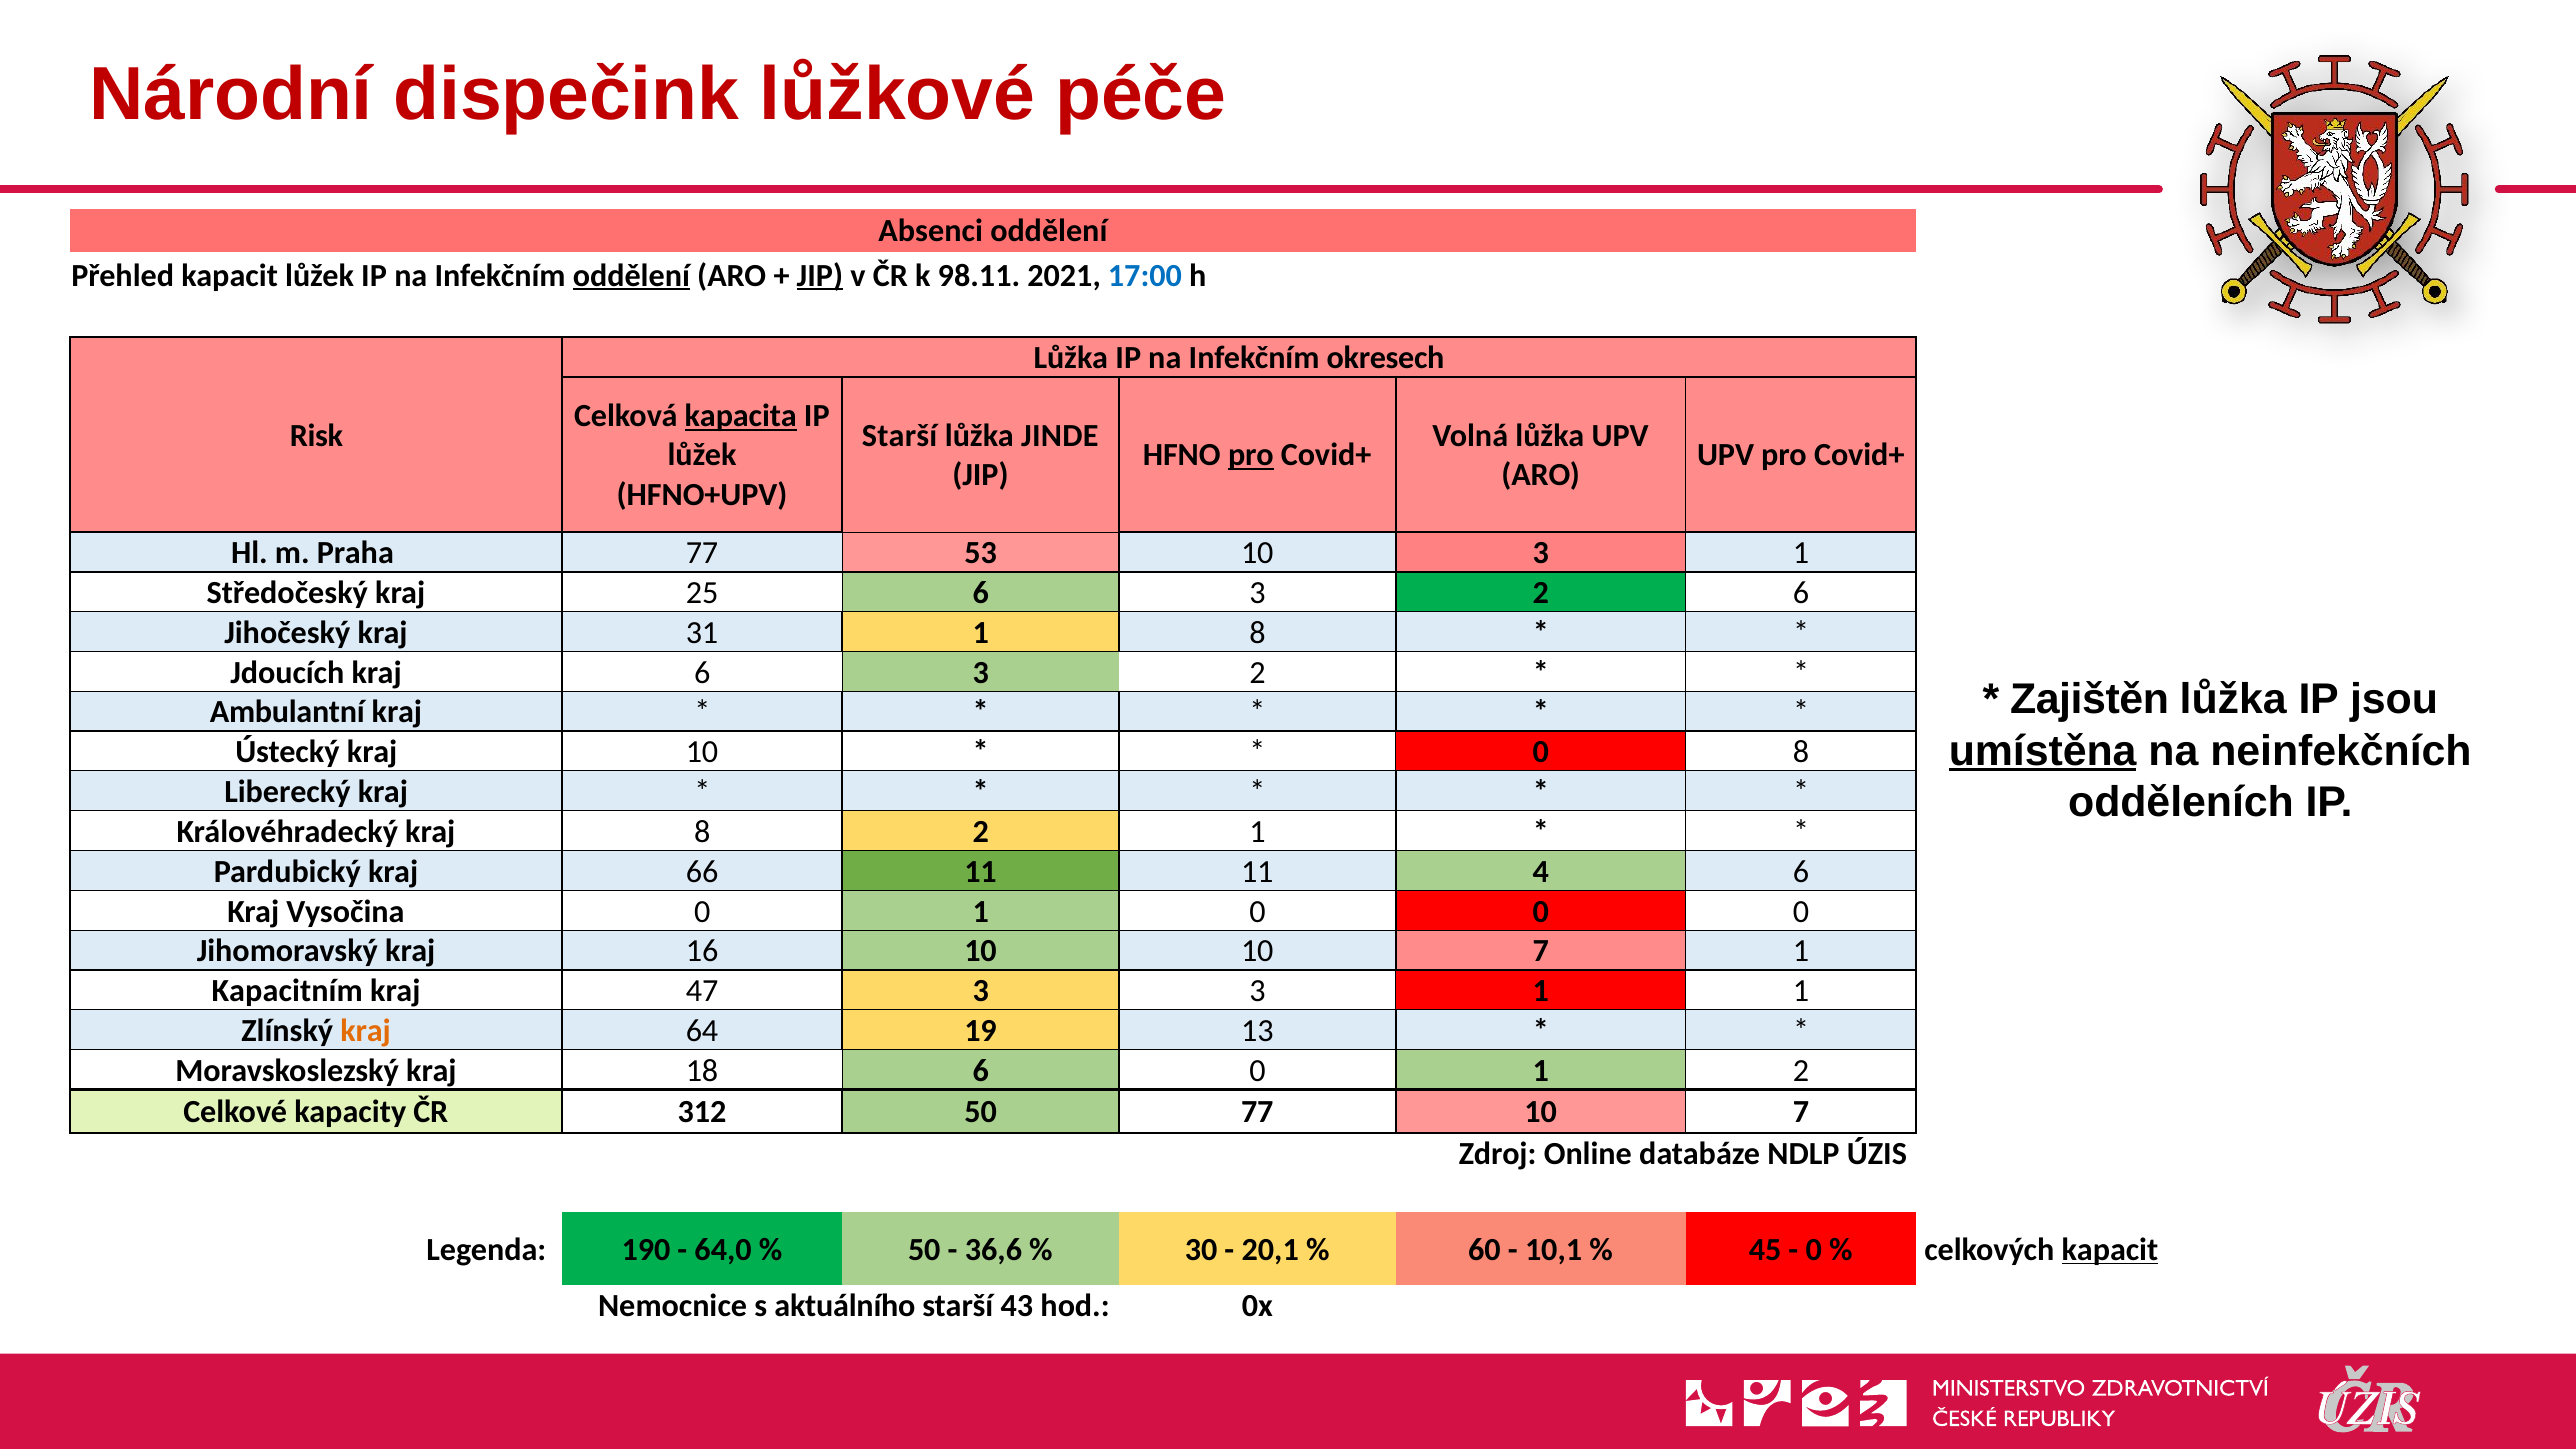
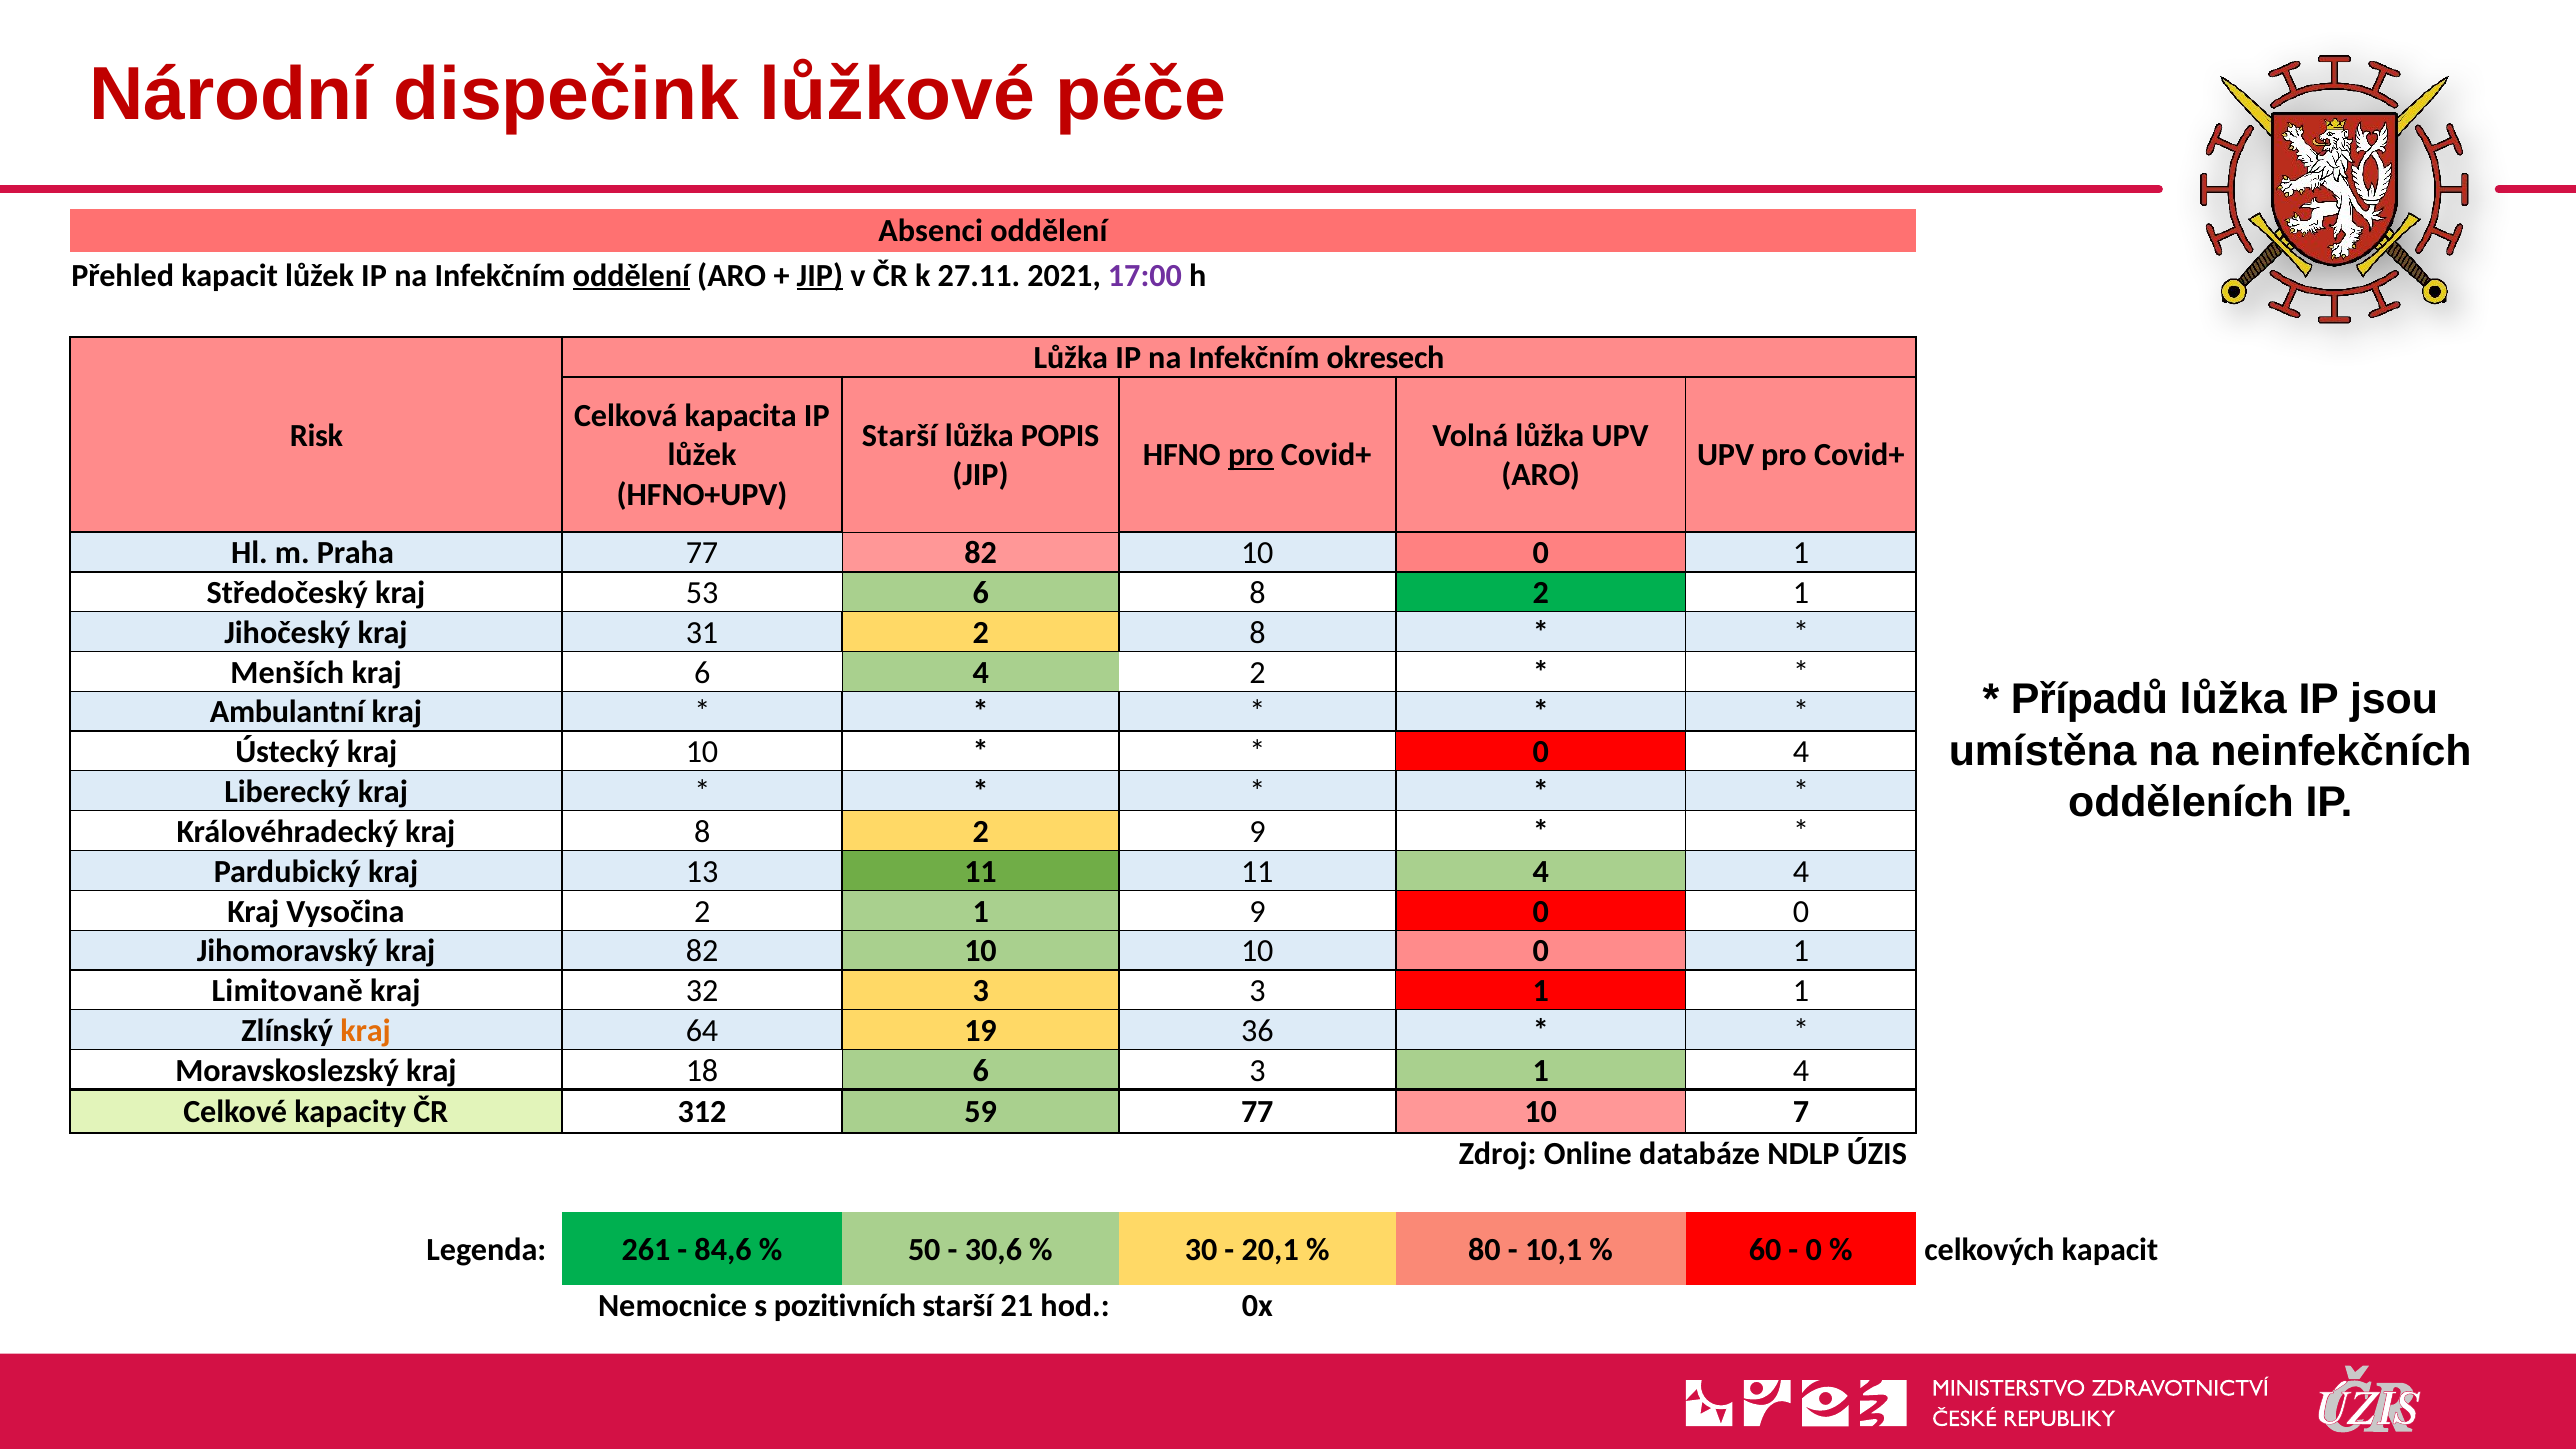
98.11: 98.11 -> 27.11
17:00 colour: blue -> purple
kapacita underline: present -> none
JINDE: JINDE -> POPIS
77 53: 53 -> 82
3 at (1541, 553): 3 -> 0
25: 25 -> 53
3 at (1257, 593): 3 -> 8
6 at (1801, 593): 6 -> 1
31 1: 1 -> 2
Jdoucích: Jdoucích -> Menších
kraj 6 3: 3 -> 4
Zajištěn: Zajištěn -> Případů
umístěna underline: present -> none
0 8: 8 -> 4
2 1: 1 -> 9
66: 66 -> 13
4 6: 6 -> 4
Vysočina 0: 0 -> 2
1 0: 0 -> 9
kraj 16: 16 -> 82
10 10 7: 7 -> 0
Kapacitním: Kapacitním -> Limitovaně
47: 47 -> 32
13: 13 -> 36
6 0: 0 -> 3
1 2: 2 -> 4
312 50: 50 -> 59
190: 190 -> 261
64,0: 64,0 -> 84,6
36,6: 36,6 -> 30,6
60: 60 -> 80
45: 45 -> 60
kapacit at (2110, 1250) underline: present -> none
aktuálního: aktuálního -> pozitivních
43: 43 -> 21
